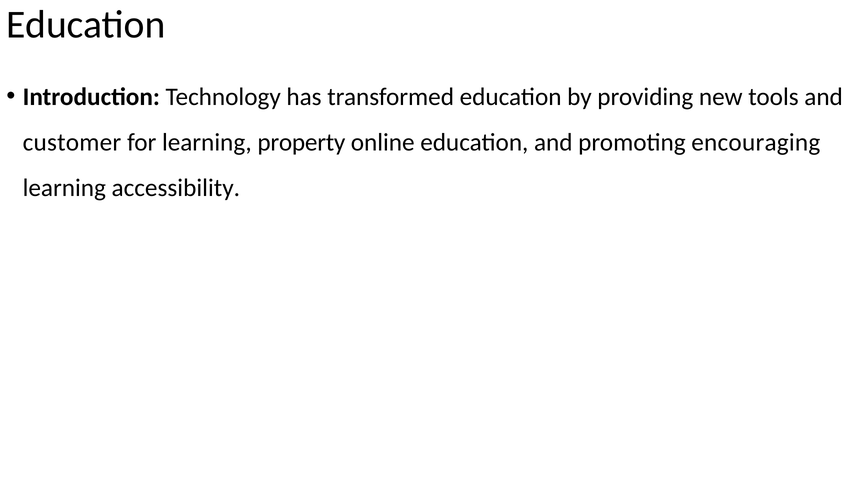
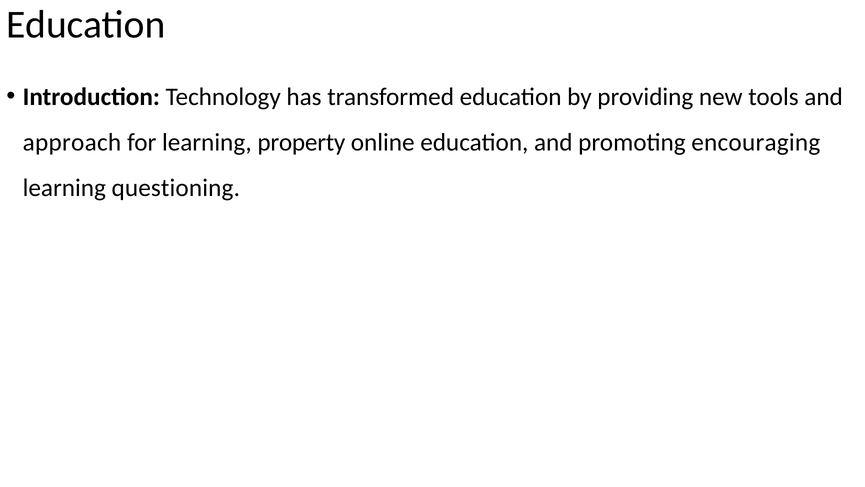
customer: customer -> approach
accessibility: accessibility -> questioning
